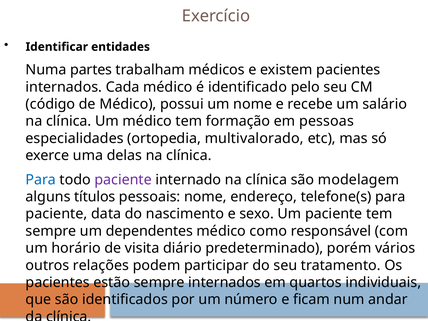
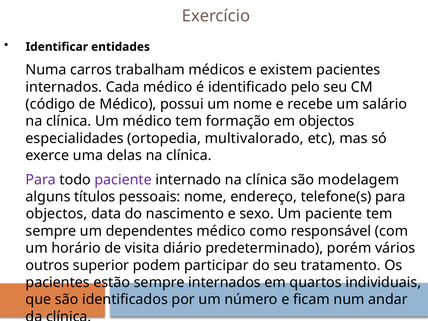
partes: partes -> carros
em pessoas: pessoas -> objectos
Para at (41, 180) colour: blue -> purple
paciente at (57, 214): paciente -> objectos
relações: relações -> superior
